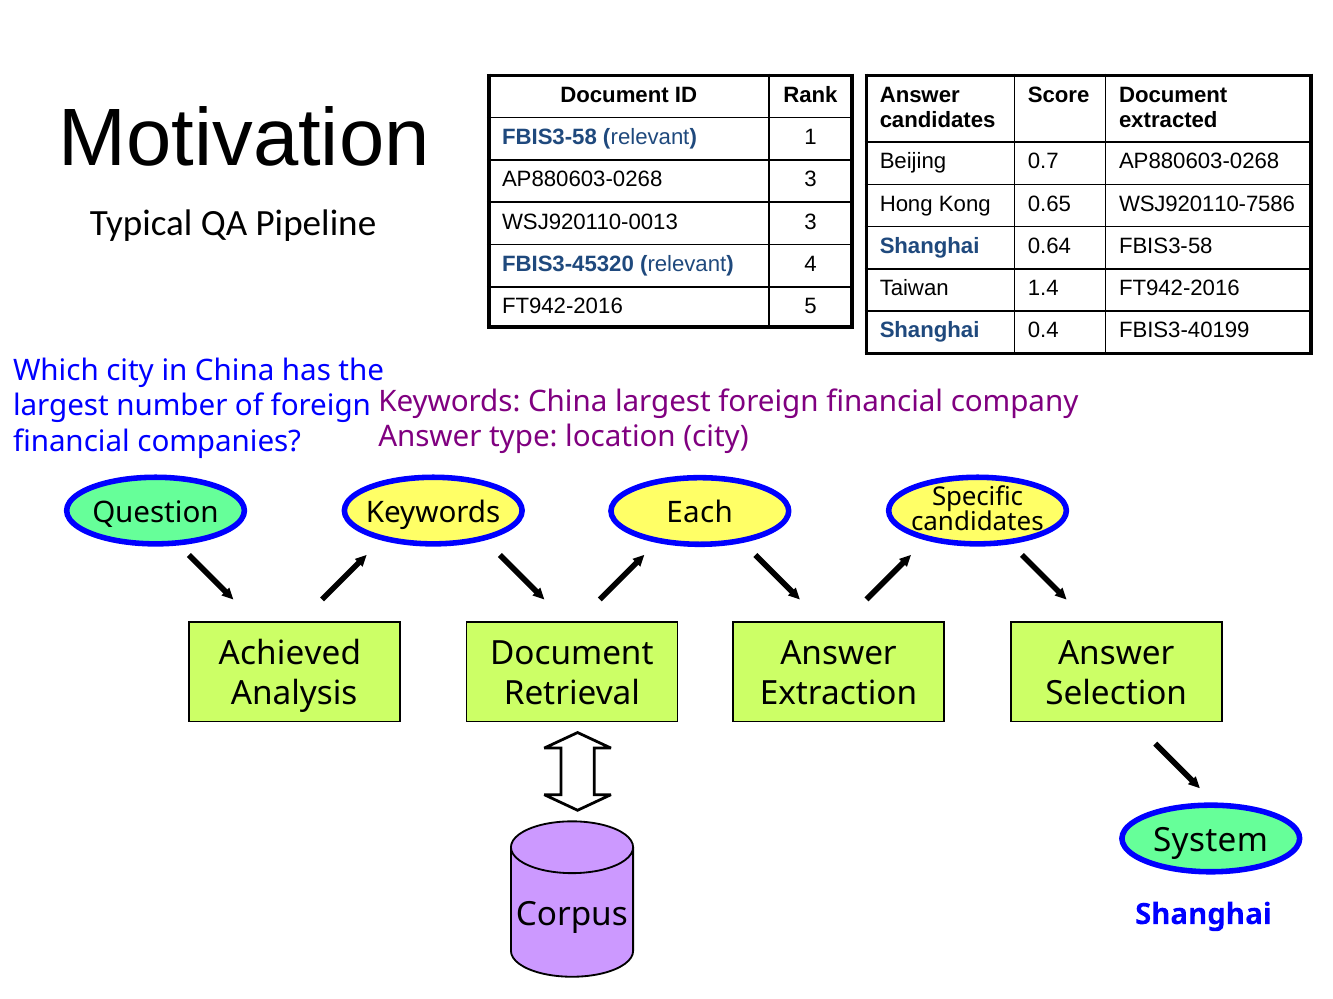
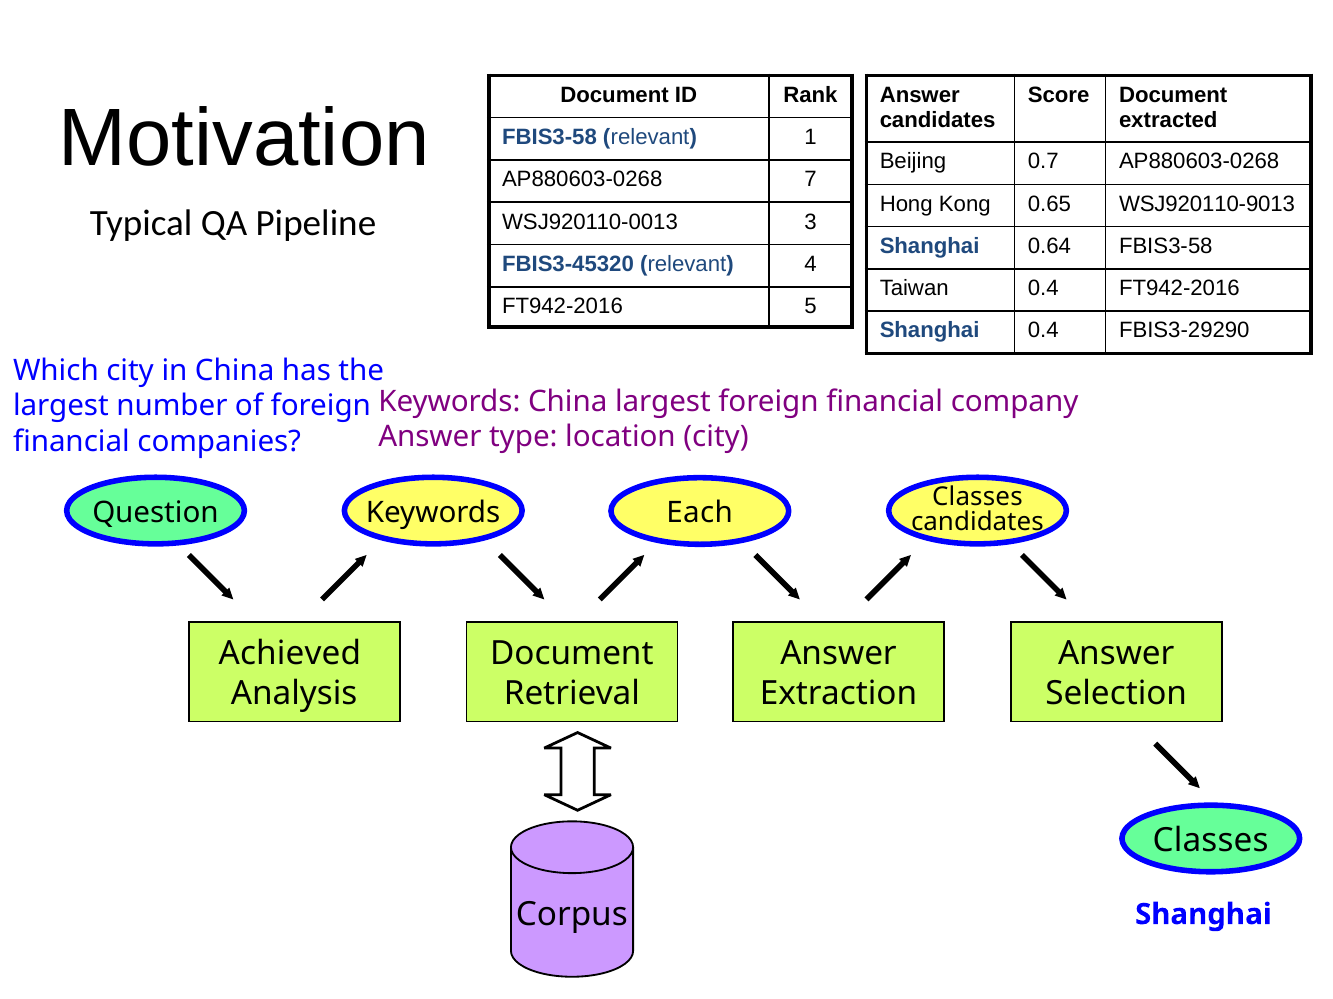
AP880603-0268 3: 3 -> 7
WSJ920110-7586: WSJ920110-7586 -> WSJ920110-9013
Taiwan 1.4: 1.4 -> 0.4
FBIS3-40199: FBIS3-40199 -> FBIS3-29290
Specific at (978, 497): Specific -> Classes
System at (1211, 841): System -> Classes
